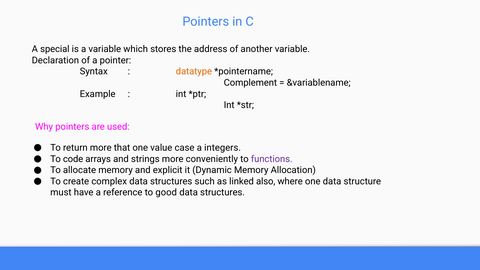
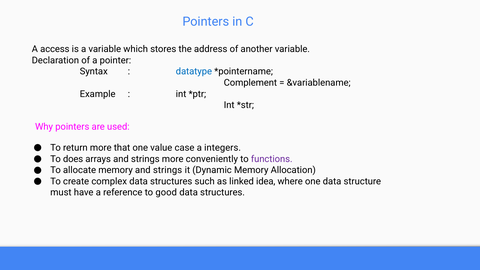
special: special -> access
datatype colour: orange -> blue
code: code -> does
memory and explicit: explicit -> strings
also: also -> idea
